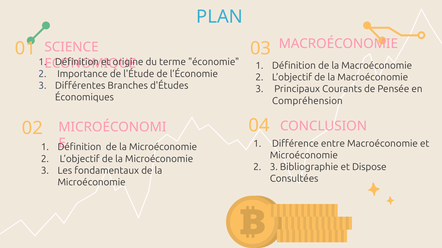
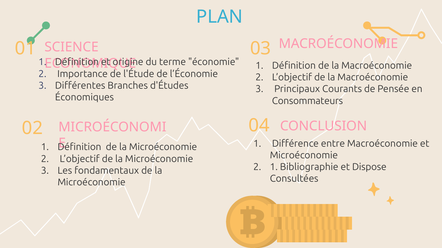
Compréhension: Compréhension -> Consommateurs
2 3: 3 -> 1
